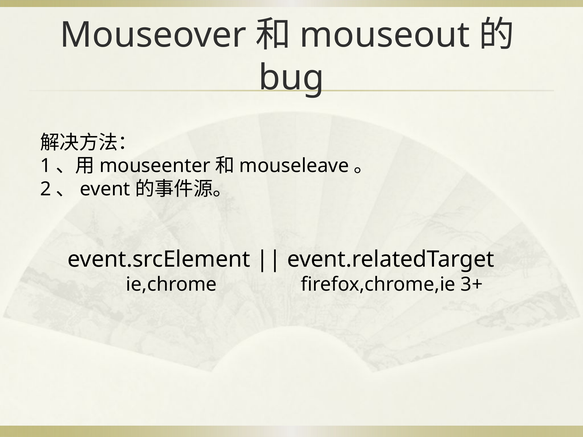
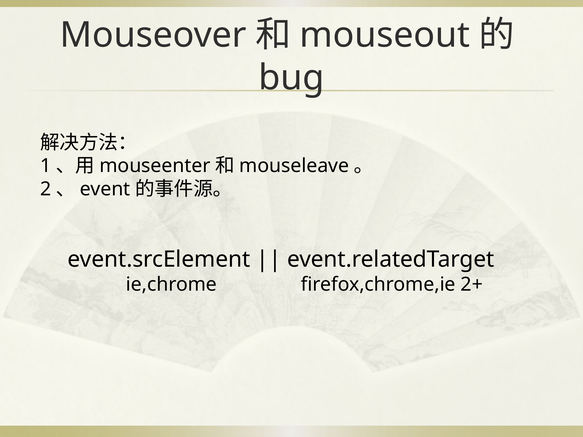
3+: 3+ -> 2+
